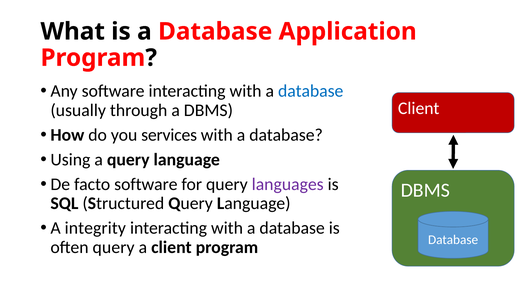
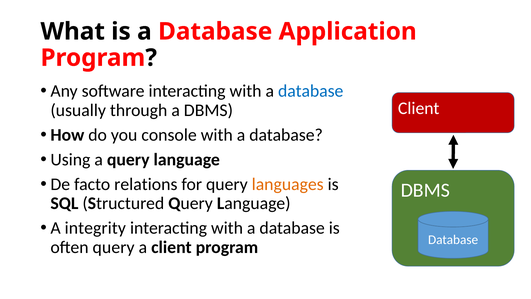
services: services -> console
facto software: software -> relations
languages colour: purple -> orange
